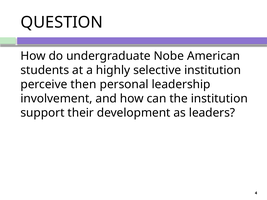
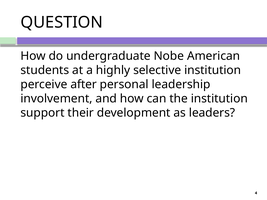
then: then -> after
